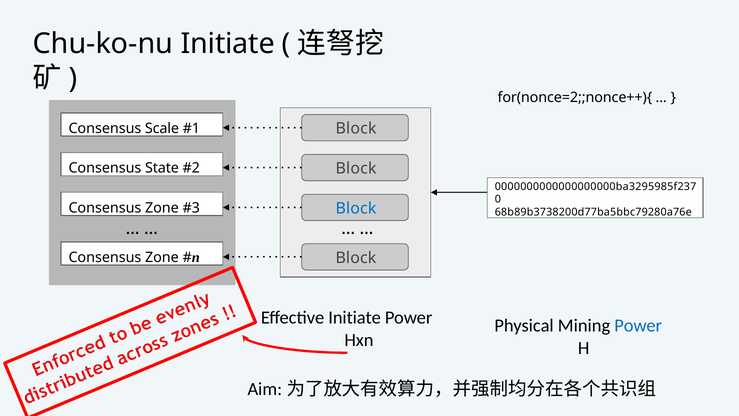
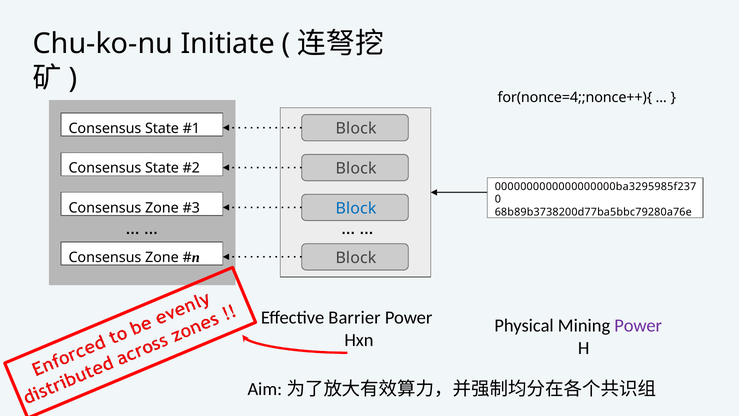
for(nonce=2;;nonce++){: for(nonce=2;;nonce++){ -> for(nonce=4;;nonce++){
Scale at (162, 128): Scale -> State
Effective Initiate: Initiate -> Barrier
Power at (638, 326) colour: blue -> purple
